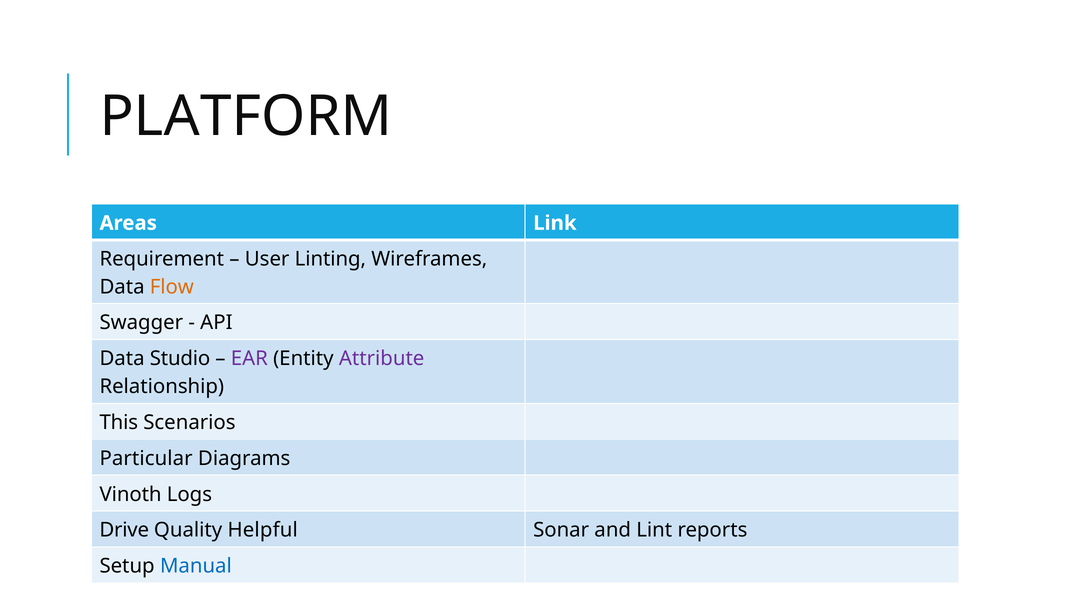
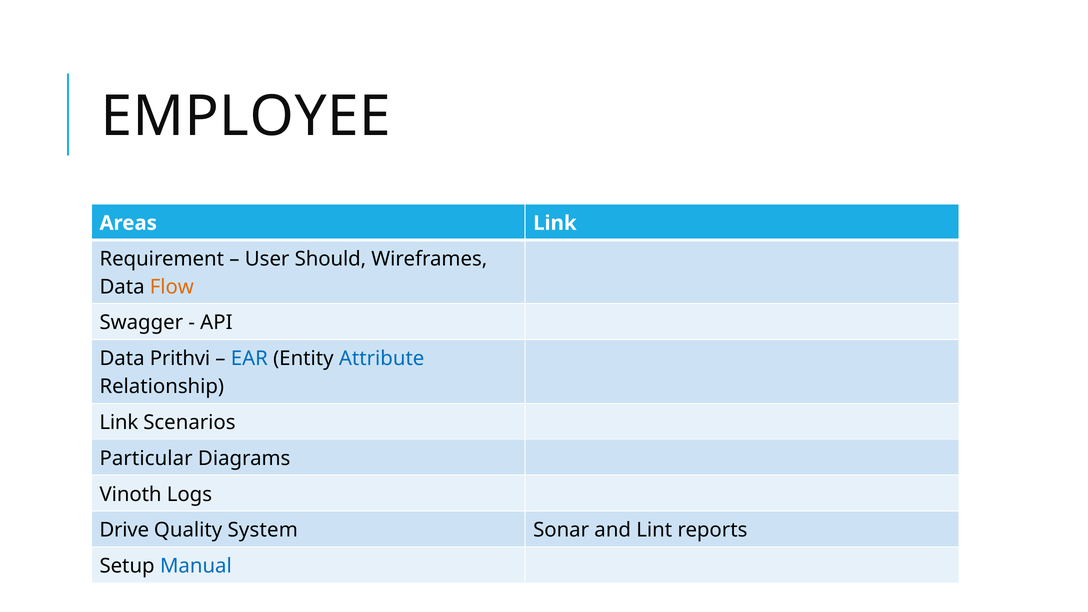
PLATFORM: PLATFORM -> EMPLOYEE
Linting: Linting -> Should
Studio: Studio -> Prithvi
EAR colour: purple -> blue
Attribute colour: purple -> blue
This at (119, 422): This -> Link
Helpful: Helpful -> System
